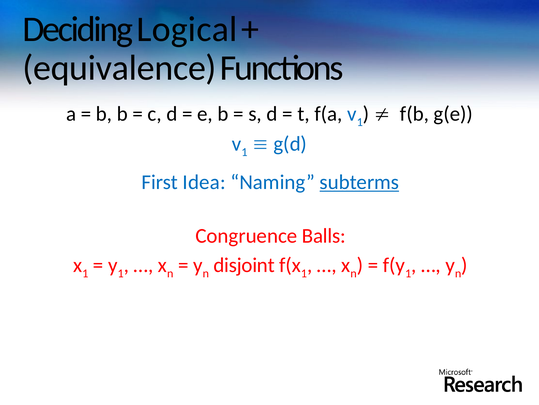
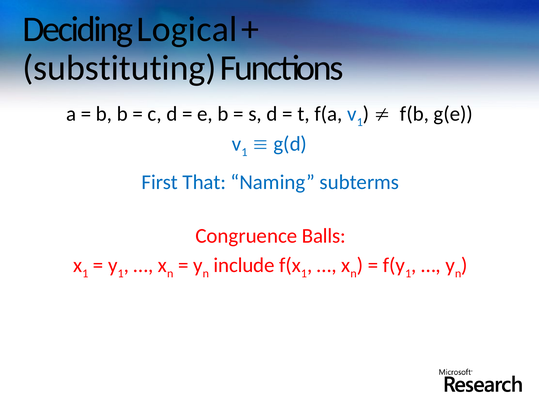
equivalence: equivalence -> substituting
Idea: Idea -> That
subterms underline: present -> none
disjoint: disjoint -> include
